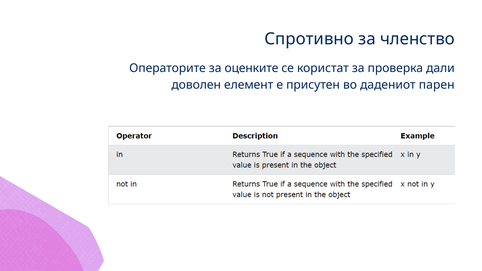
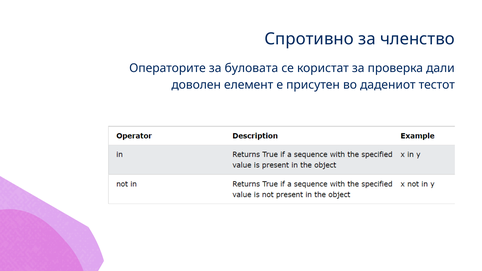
оценките: оценките -> буловата
парен: парен -> тестот
